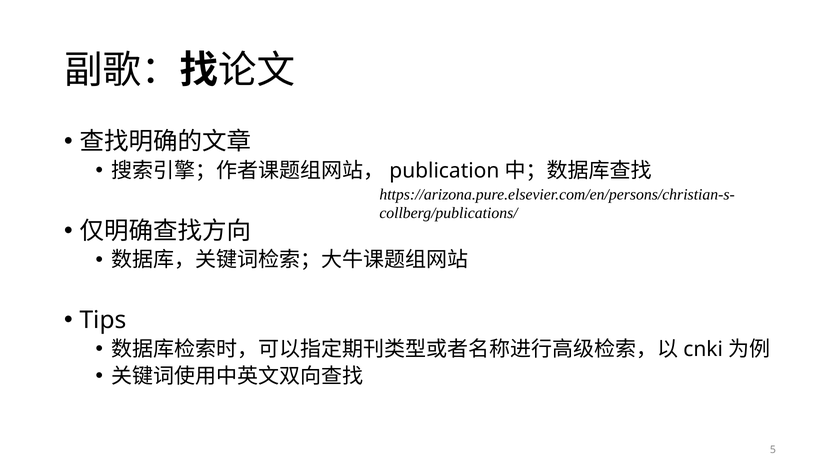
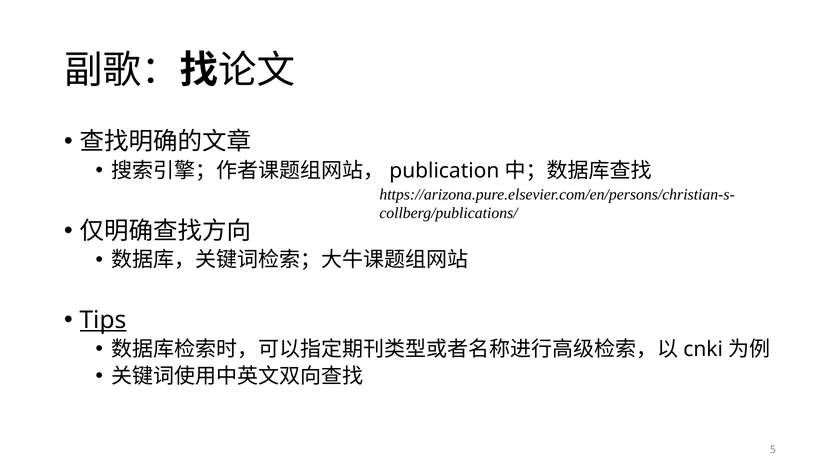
Tips underline: none -> present
